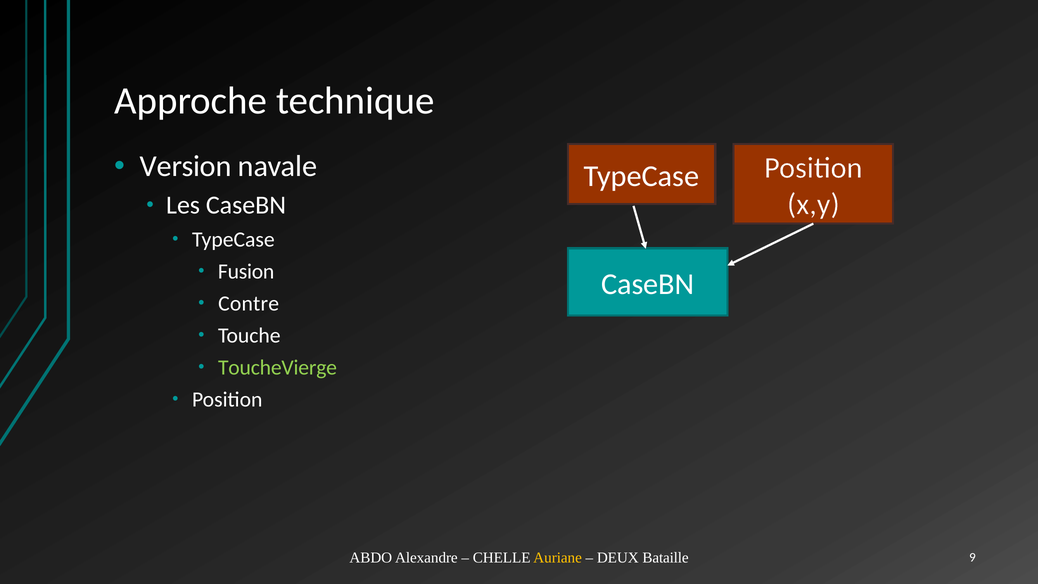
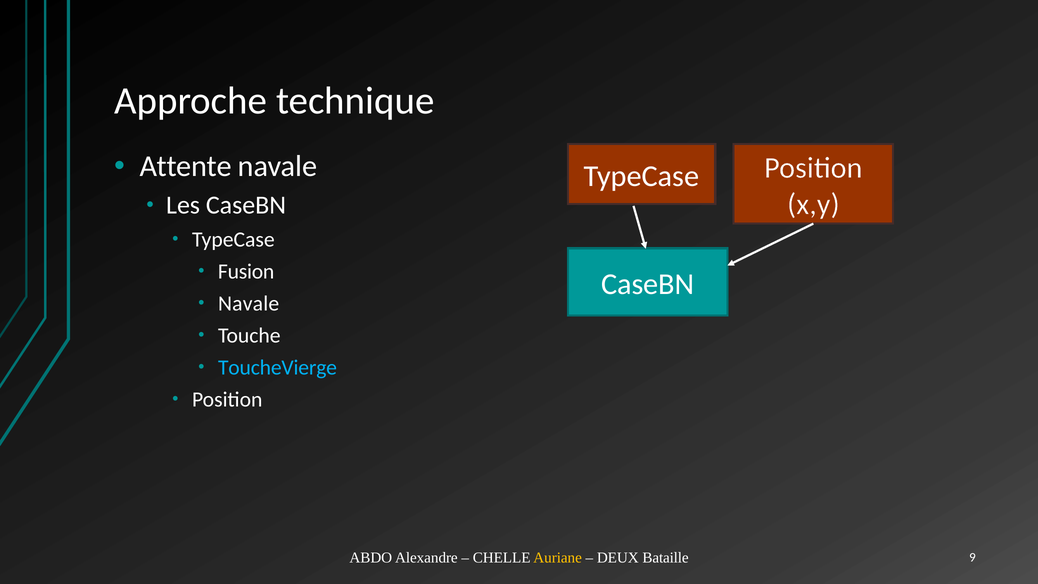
Version: Version -> Attente
Contre at (249, 304): Contre -> Navale
ToucheVierge colour: light green -> light blue
